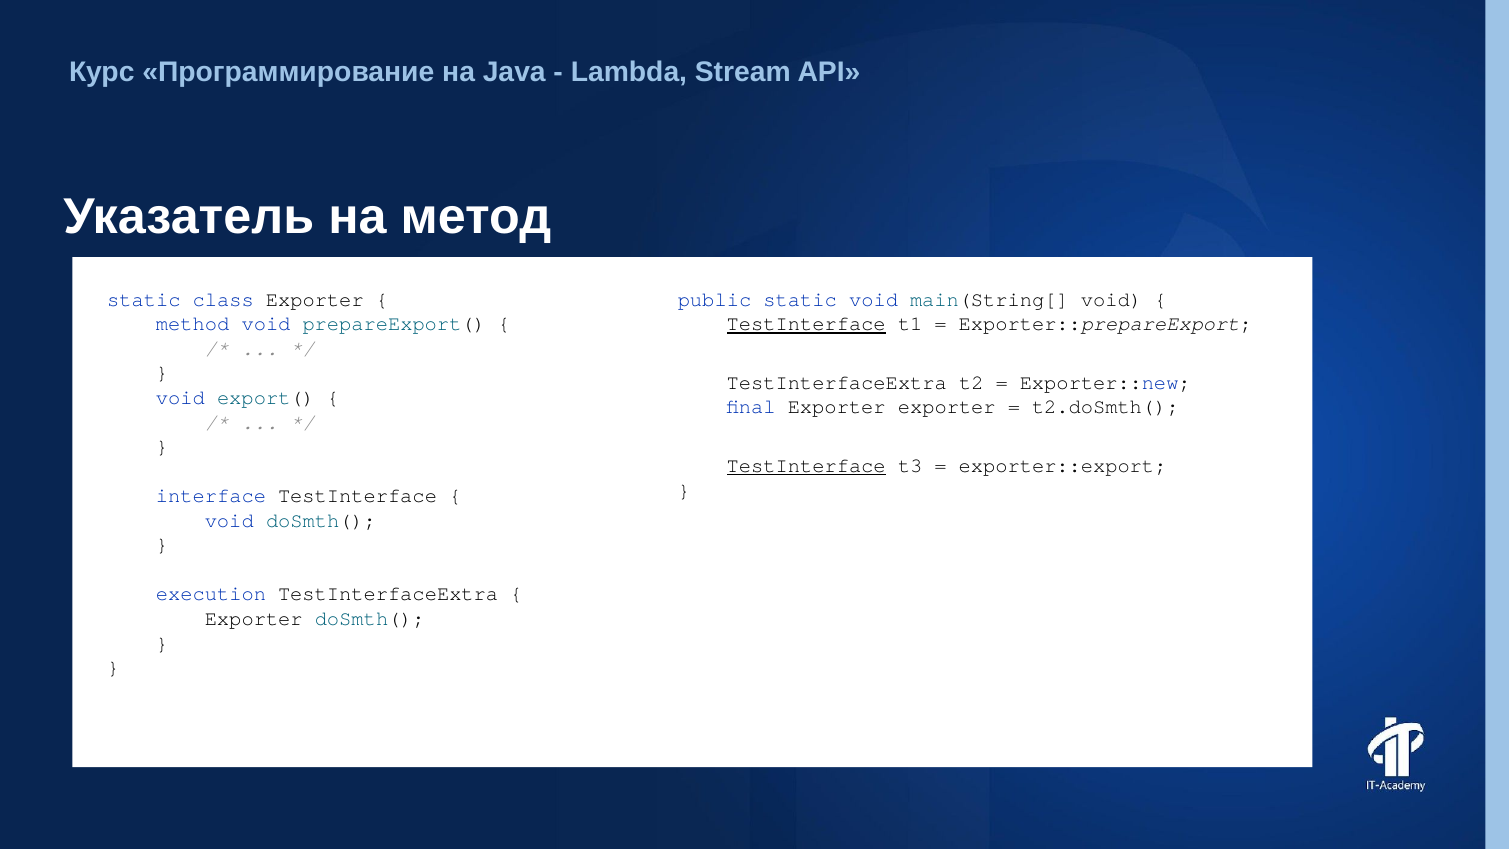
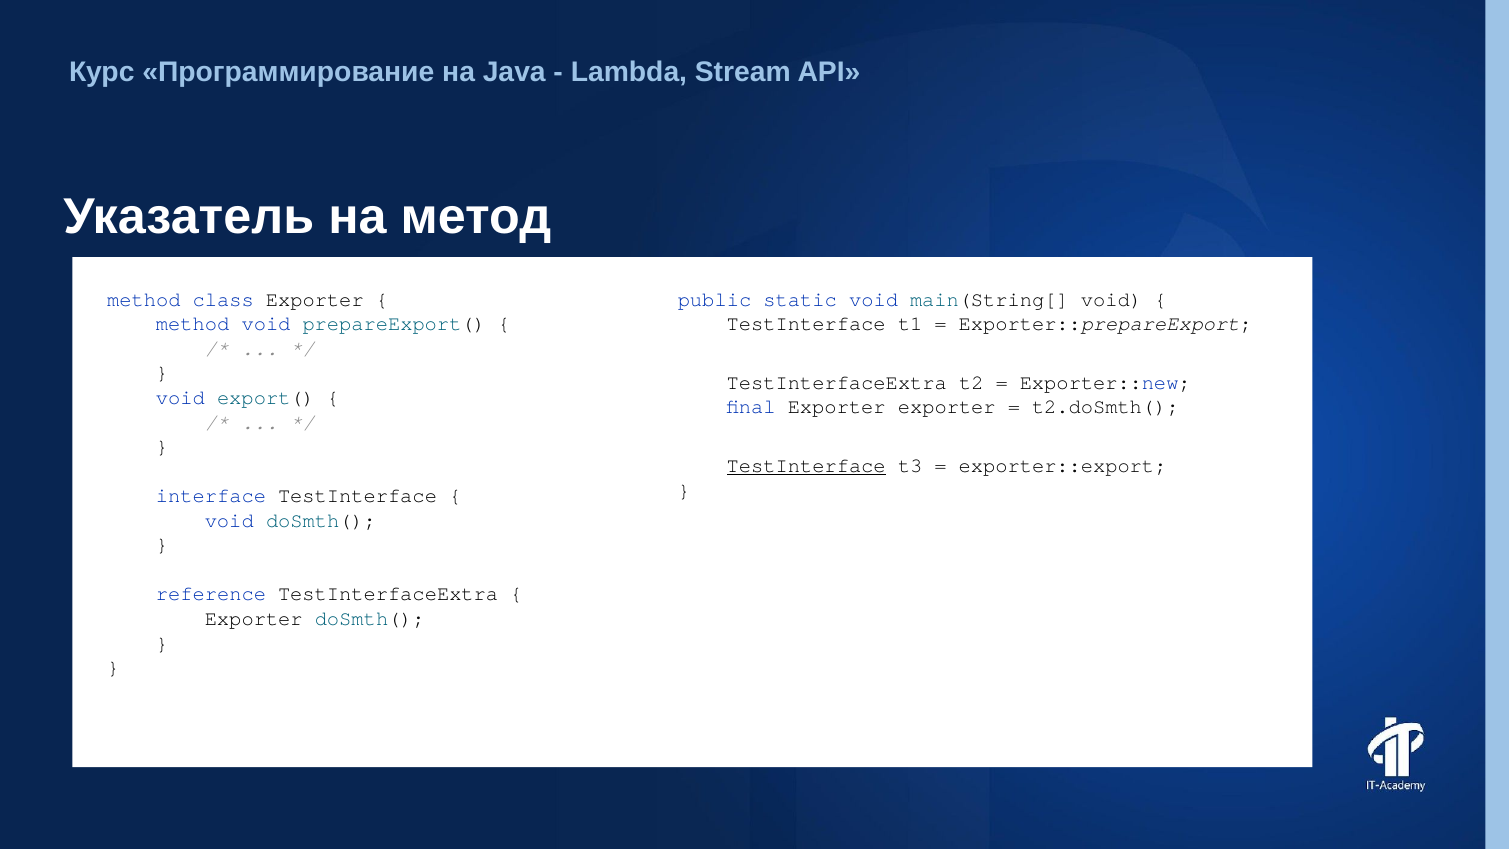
static at (144, 299): static -> method
TestInterface at (806, 324) underline: present -> none
execution: execution -> reference
